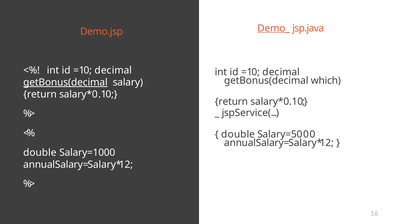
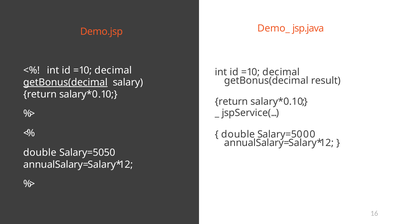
Demo_ underline: present -> none
which: which -> result
Salary=1000: Salary=1000 -> Salary=5050
